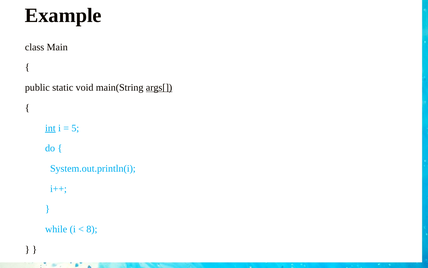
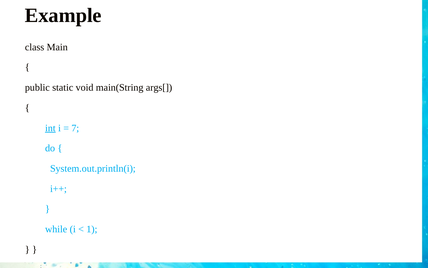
args[ underline: present -> none
5: 5 -> 7
8: 8 -> 1
